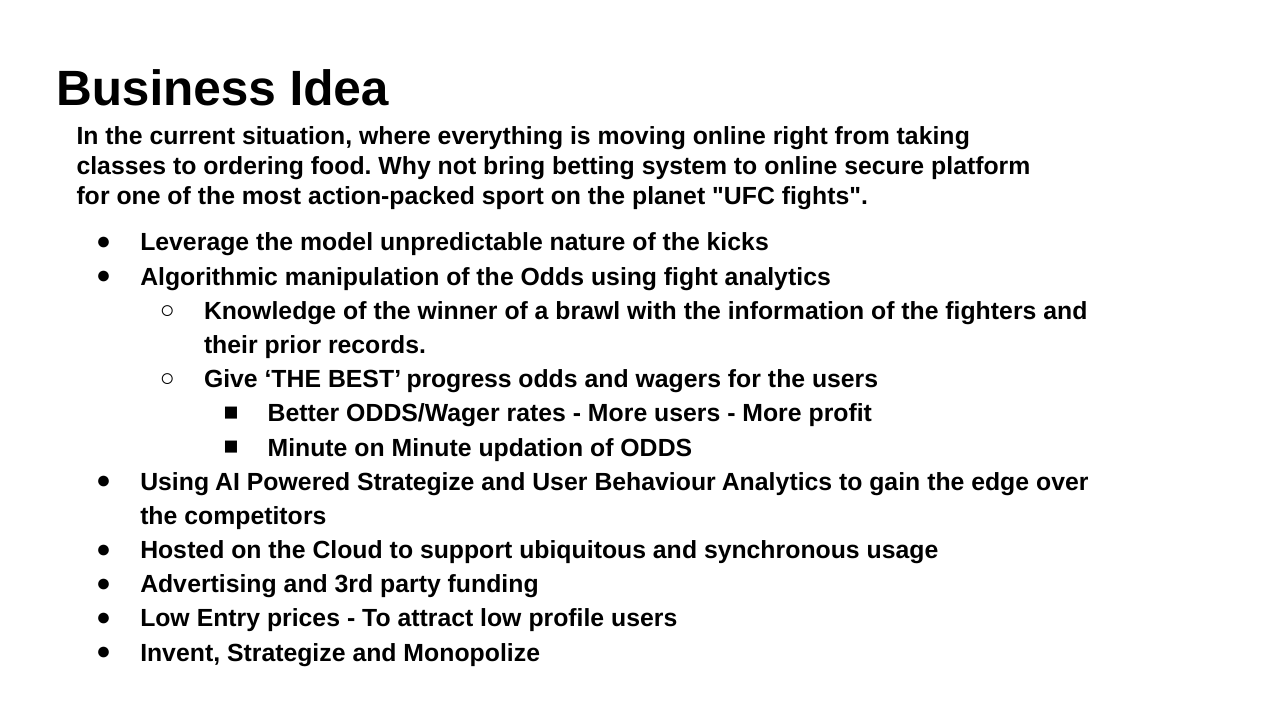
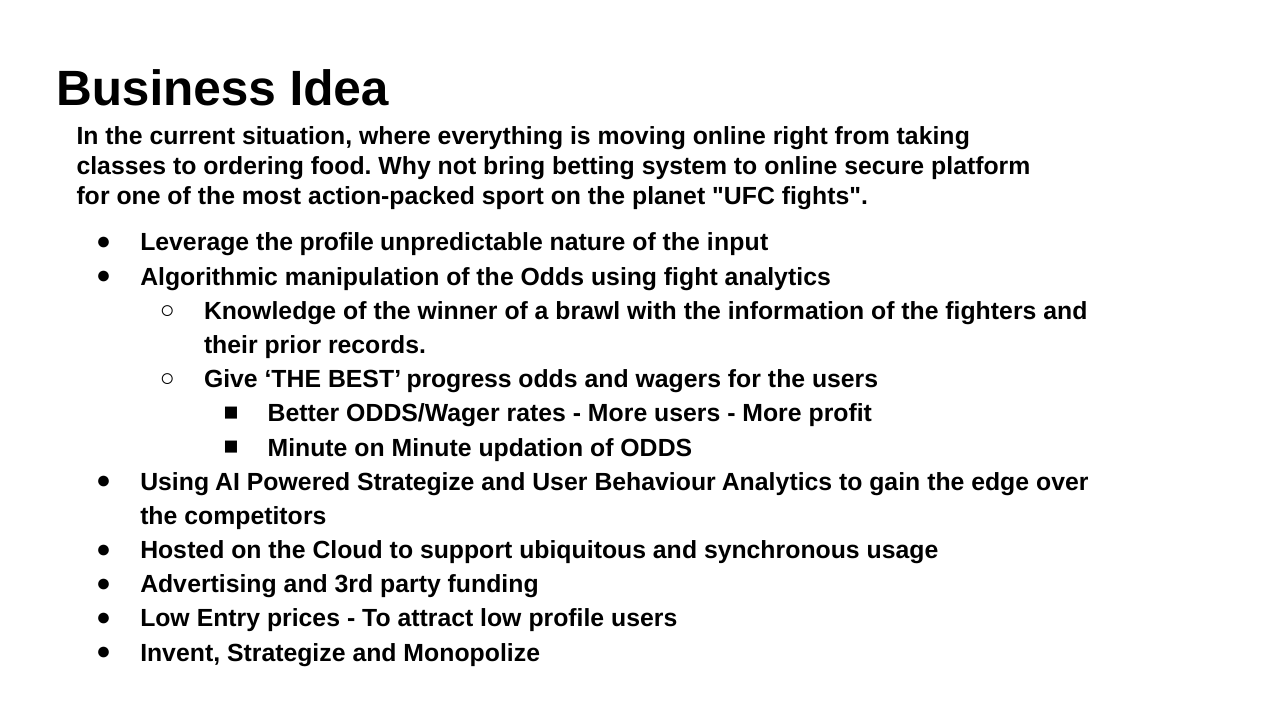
the model: model -> profile
kicks: kicks -> input
